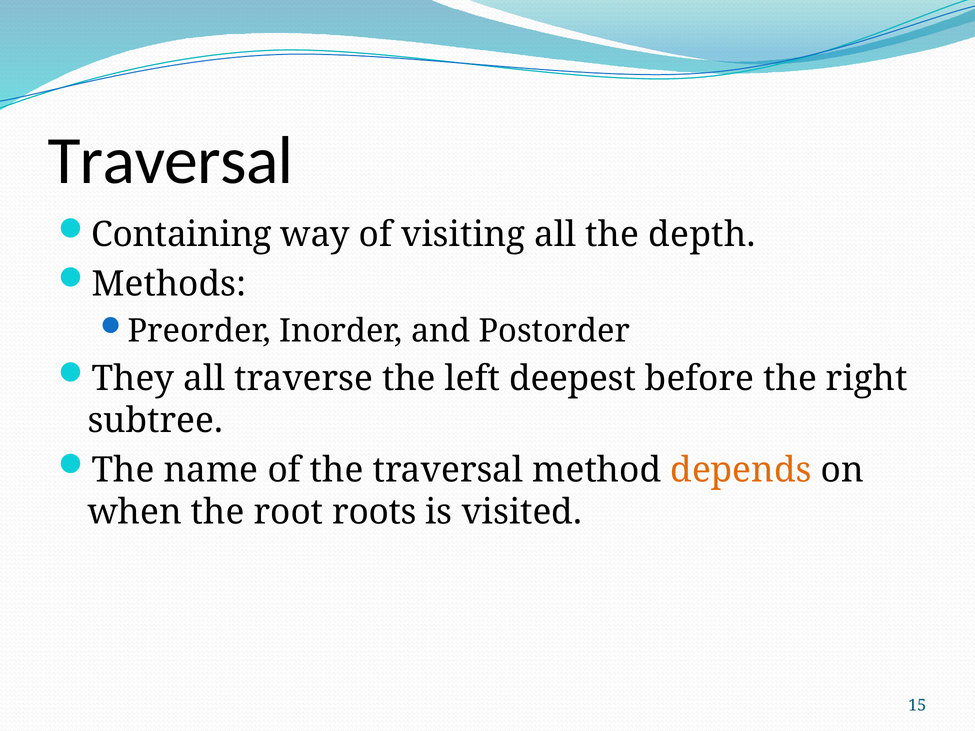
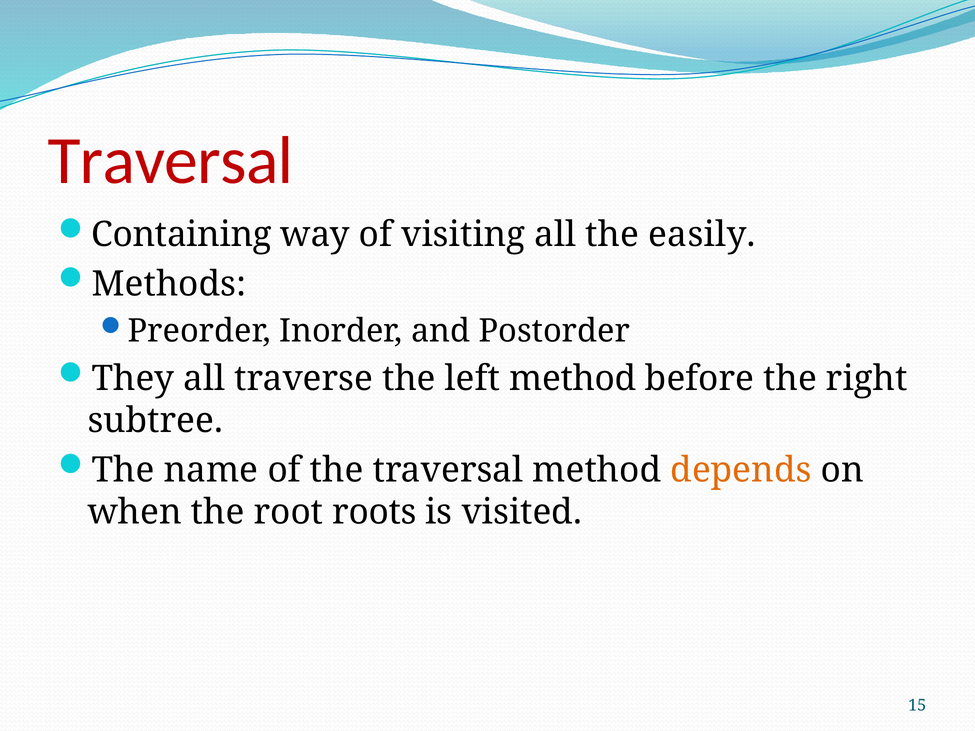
Traversal at (170, 161) colour: black -> red
depth: depth -> easily
left deepest: deepest -> method
